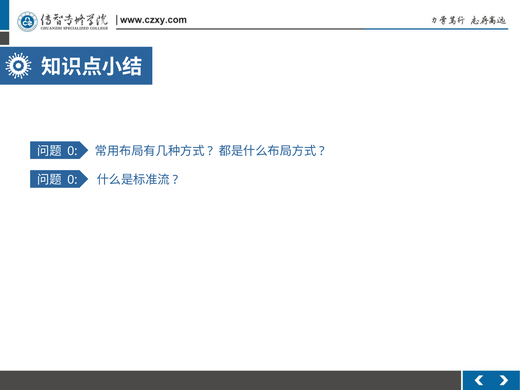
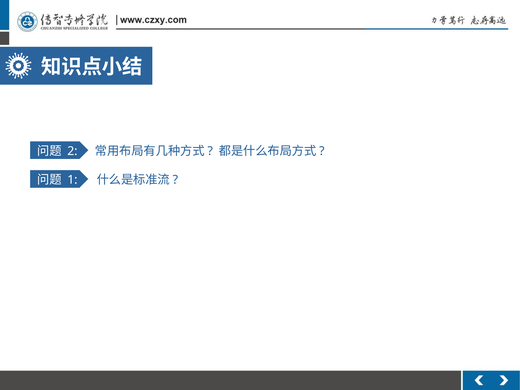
0 at (72, 151): 0 -> 2
0 at (72, 180): 0 -> 1
